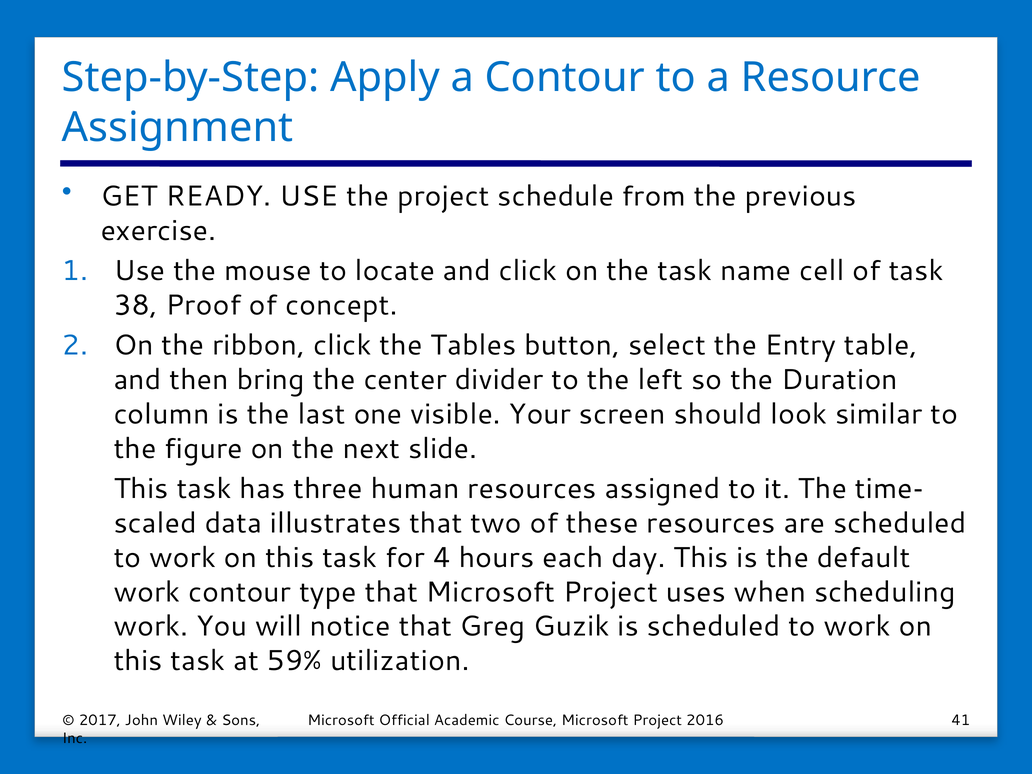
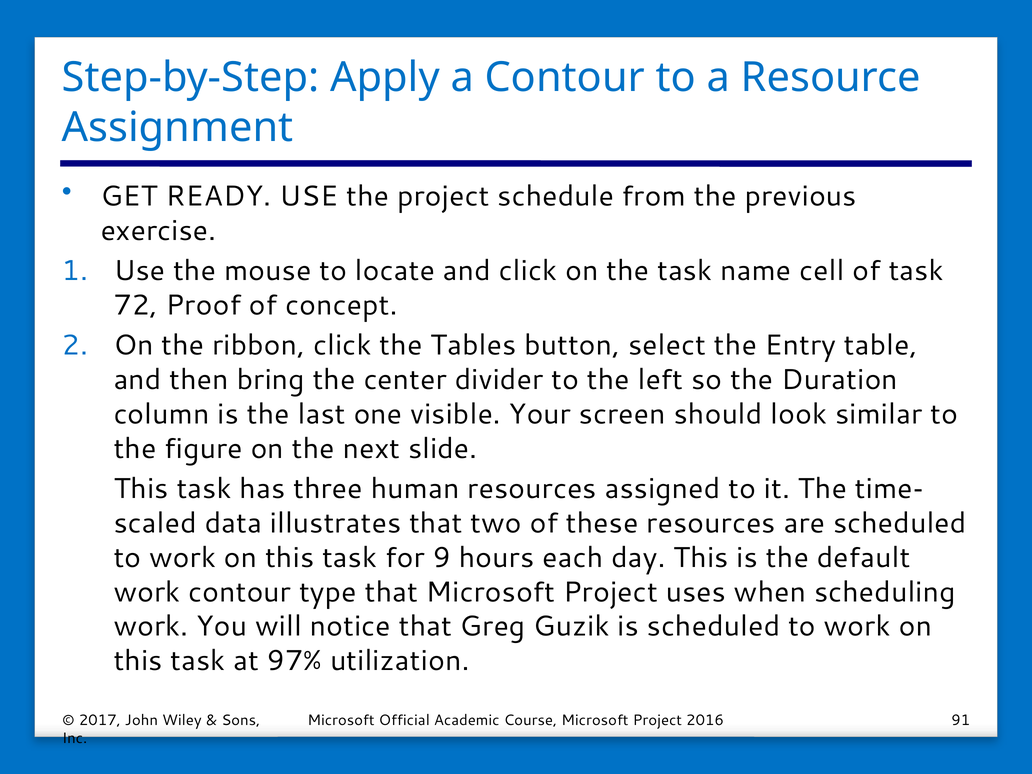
38: 38 -> 72
4: 4 -> 9
59%: 59% -> 97%
41: 41 -> 91
